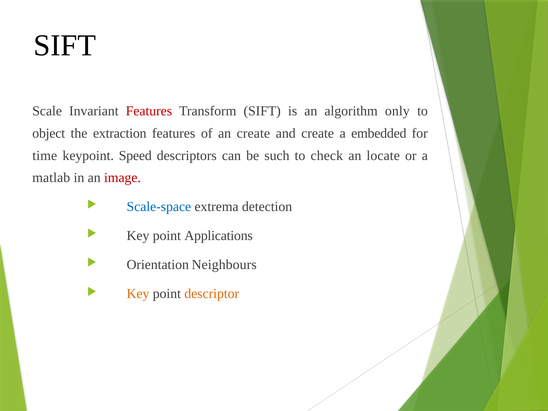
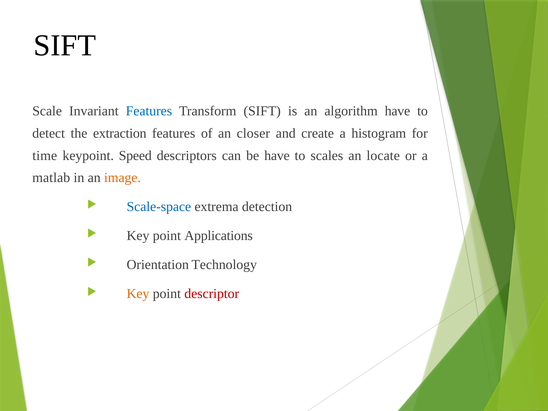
Features at (149, 111) colour: red -> blue
algorithm only: only -> have
object: object -> detect
an create: create -> closer
embedded: embedded -> histogram
be such: such -> have
check: check -> scales
image colour: red -> orange
Neighbours: Neighbours -> Technology
descriptor colour: orange -> red
